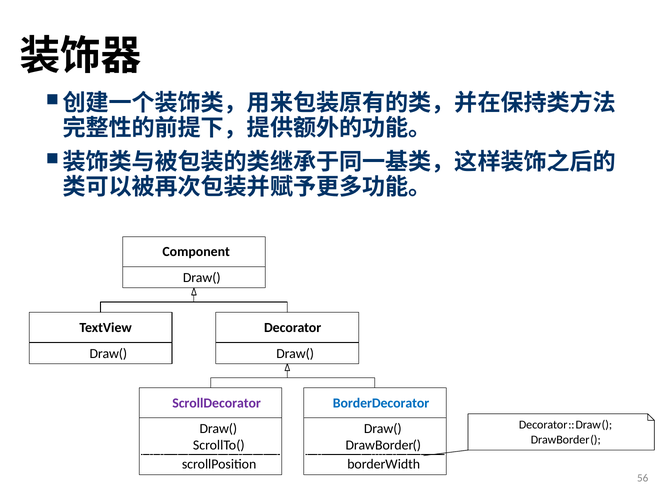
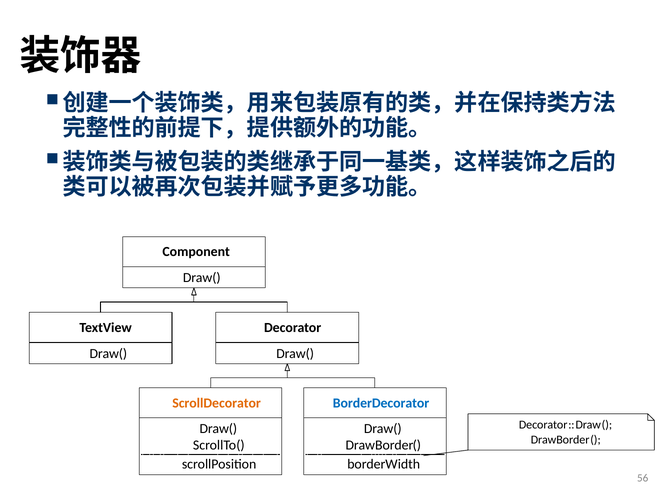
ScrollDecorator colour: purple -> orange
